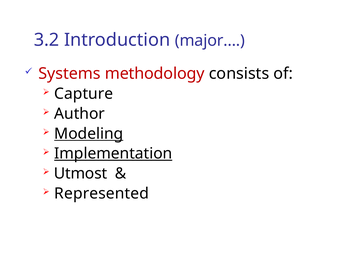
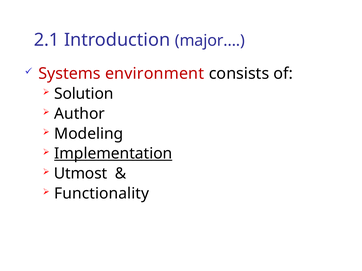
3.2: 3.2 -> 2.1
methodology: methodology -> environment
Capture: Capture -> Solution
Modeling underline: present -> none
Represented: Represented -> Functionality
